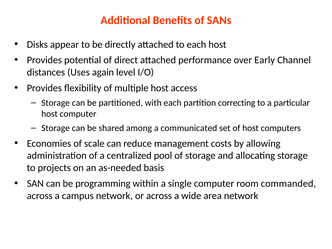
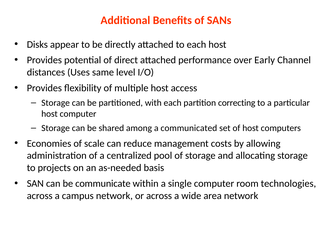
again: again -> same
programming: programming -> communicate
commanded: commanded -> technologies
